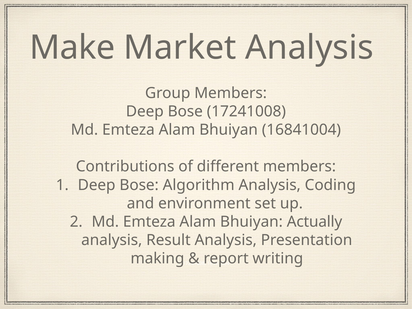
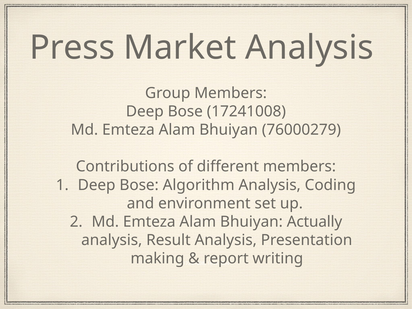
Make: Make -> Press
16841004: 16841004 -> 76000279
